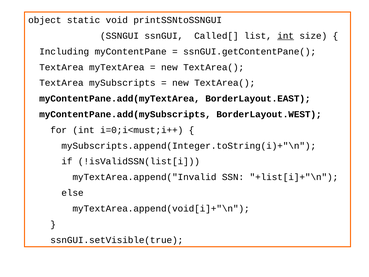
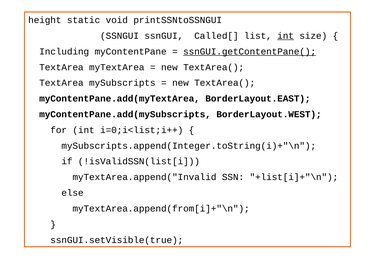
object: object -> height
ssnGUI.getContentPane( underline: none -> present
i=0;i<must;i++: i=0;i<must;i++ -> i=0;i<list;i++
myTextArea.append(void[i]+"\n: myTextArea.append(void[i]+"\n -> myTextArea.append(from[i]+"\n
